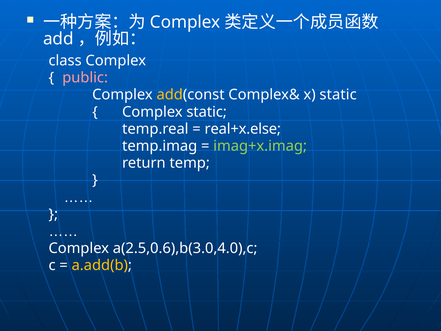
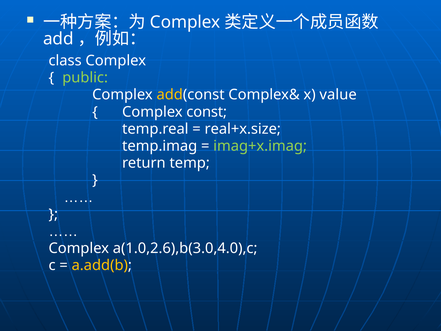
public colour: pink -> light green
x static: static -> value
Complex static: static -> const
real+x.else: real+x.else -> real+x.size
a(2.5,0.6),b(3.0,4.0),c: a(2.5,0.6),b(3.0,4.0),c -> a(1.0,2.6),b(3.0,4.0),c
